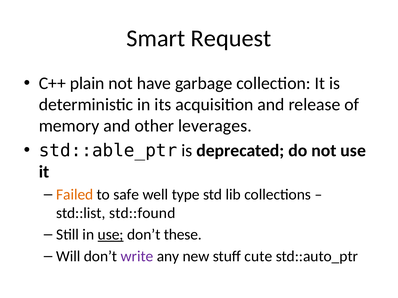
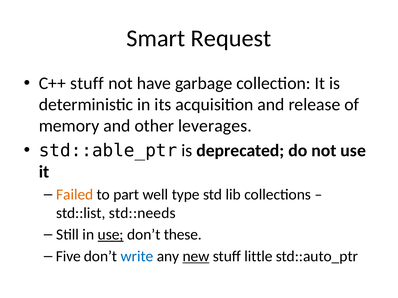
C++ plain: plain -> stuff
safe: safe -> part
std::found: std::found -> std::needs
Will: Will -> Five
write colour: purple -> blue
new underline: none -> present
cute: cute -> little
